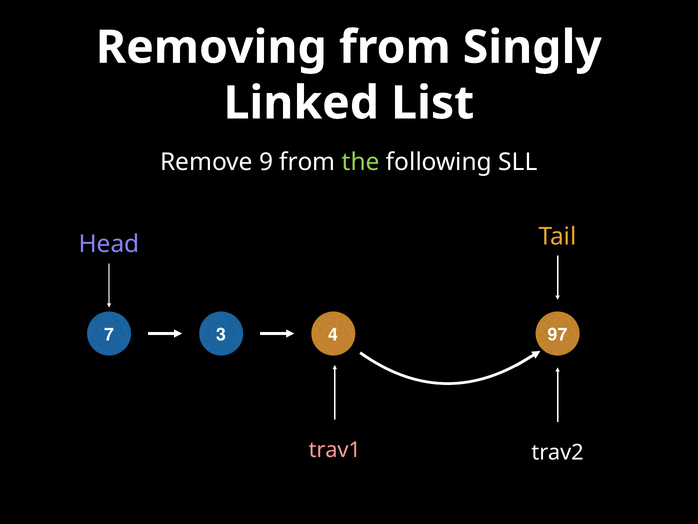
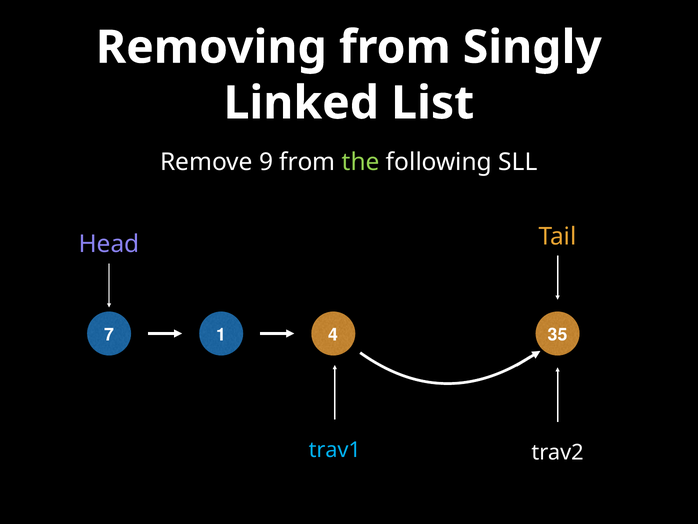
3: 3 -> 1
97: 97 -> 35
trav1 colour: pink -> light blue
